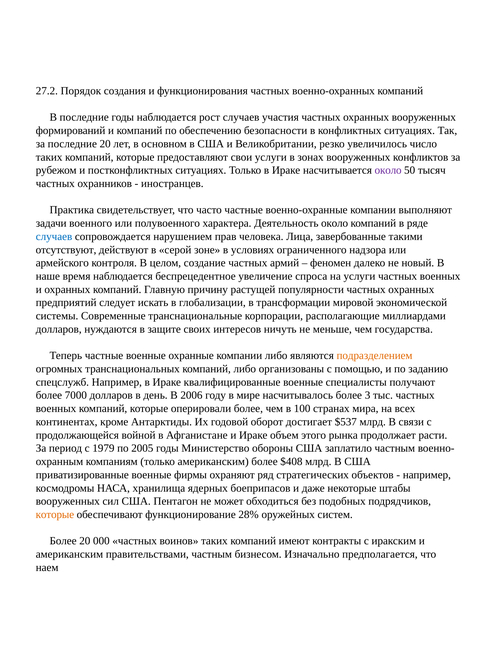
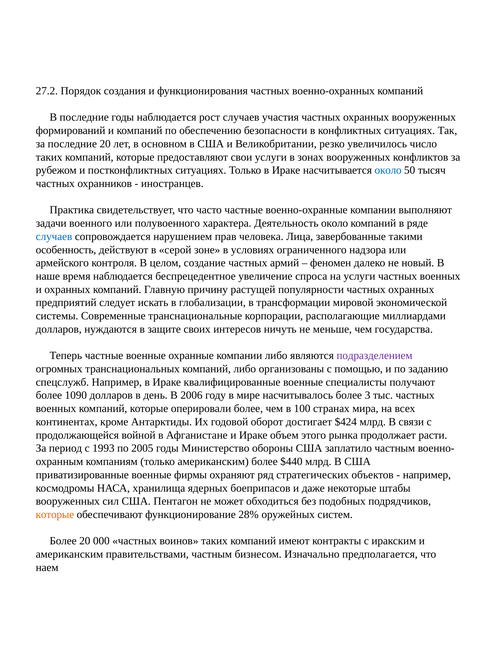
около at (388, 170) colour: purple -> blue
отсутствуют: отсутствуют -> особенность
подразделением colour: orange -> purple
7000: 7000 -> 1090
$537: $537 -> $424
1979: 1979 -> 1993
$408: $408 -> $440
